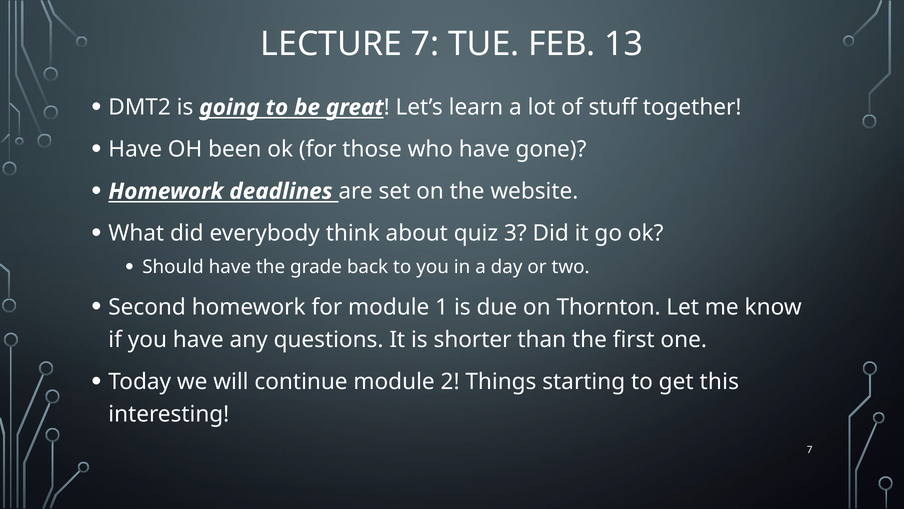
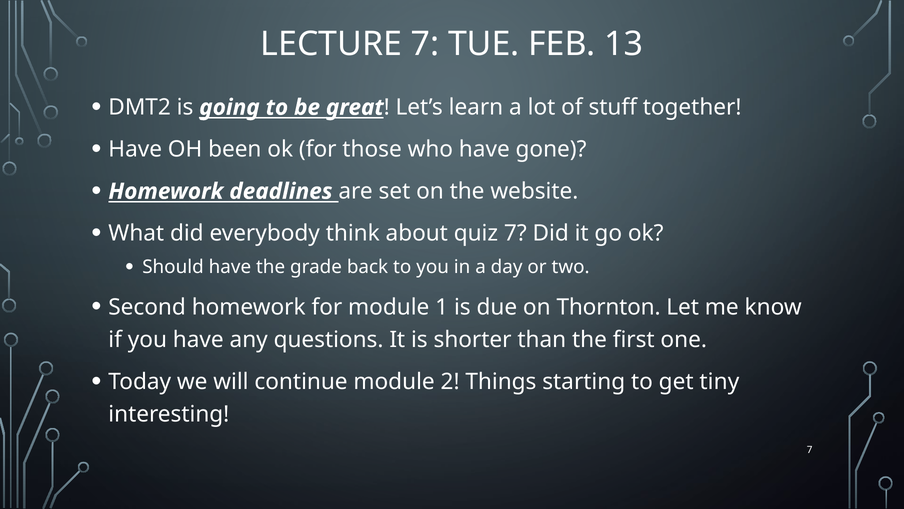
quiz 3: 3 -> 7
this: this -> tiny
